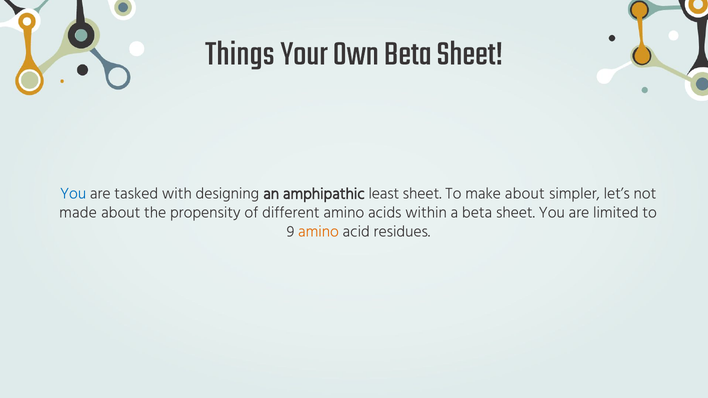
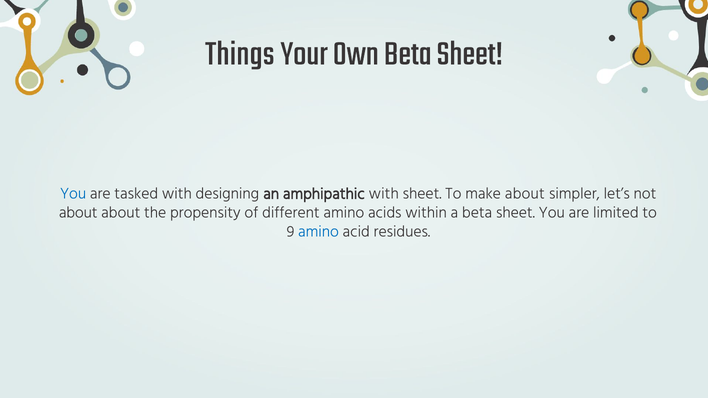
amphipathic least: least -> with
made at (78, 213): made -> about
amino at (318, 231) colour: orange -> blue
